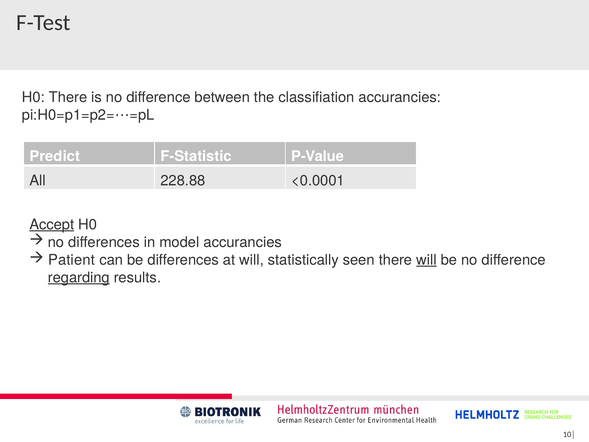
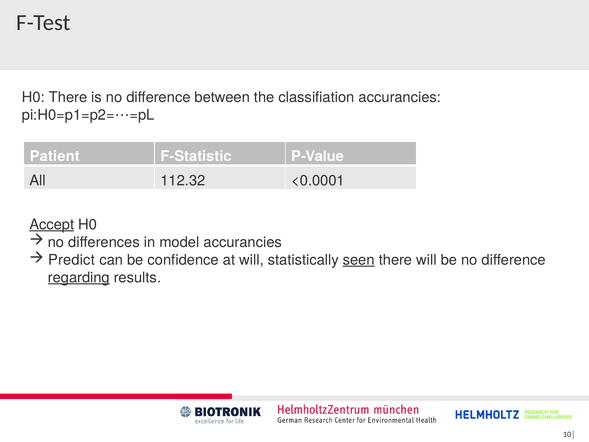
Predict: Predict -> Patient
228.88: 228.88 -> 112.32
Patient: Patient -> Predict
be differences: differences -> confidence
seen underline: none -> present
will at (426, 260) underline: present -> none
